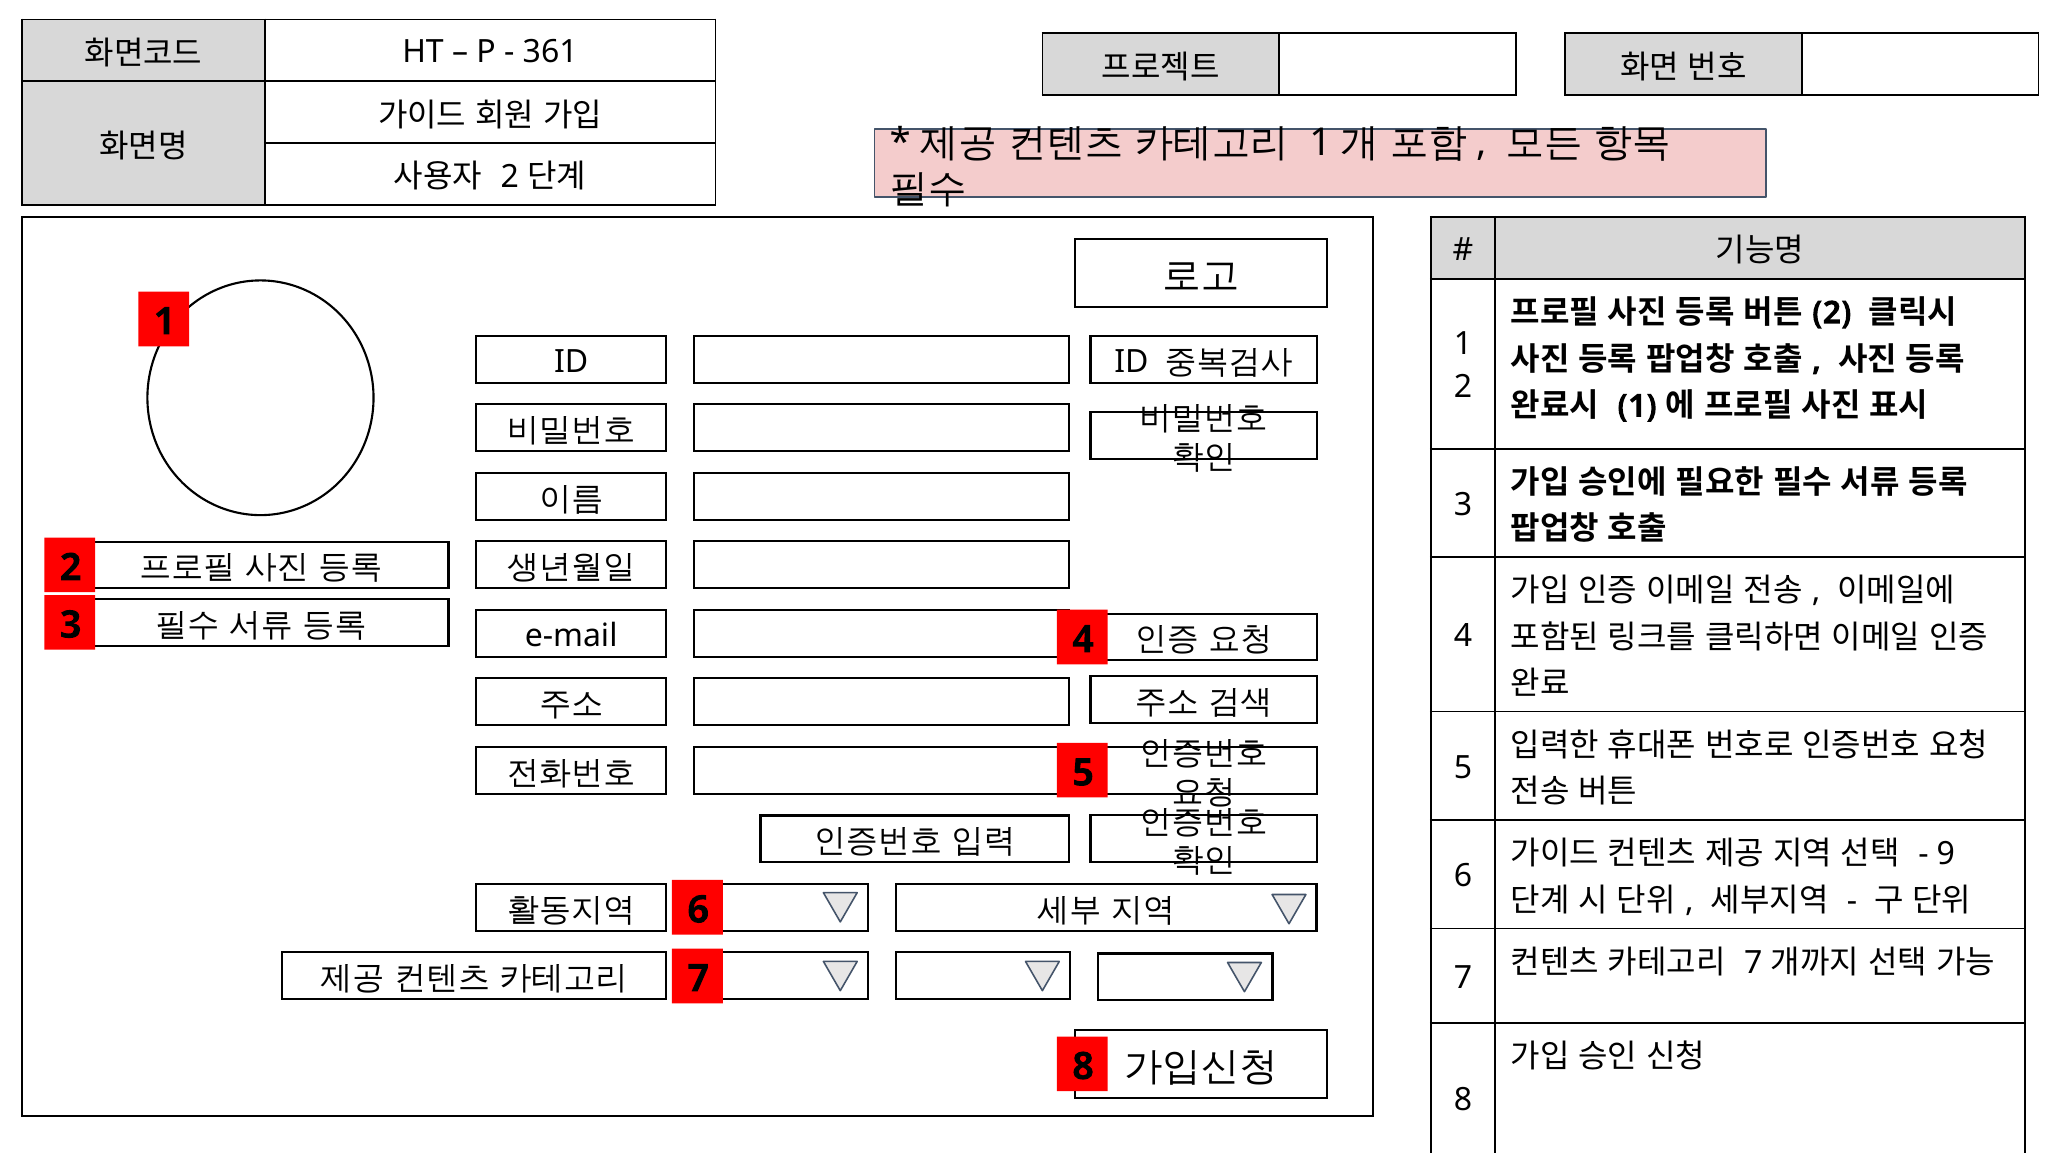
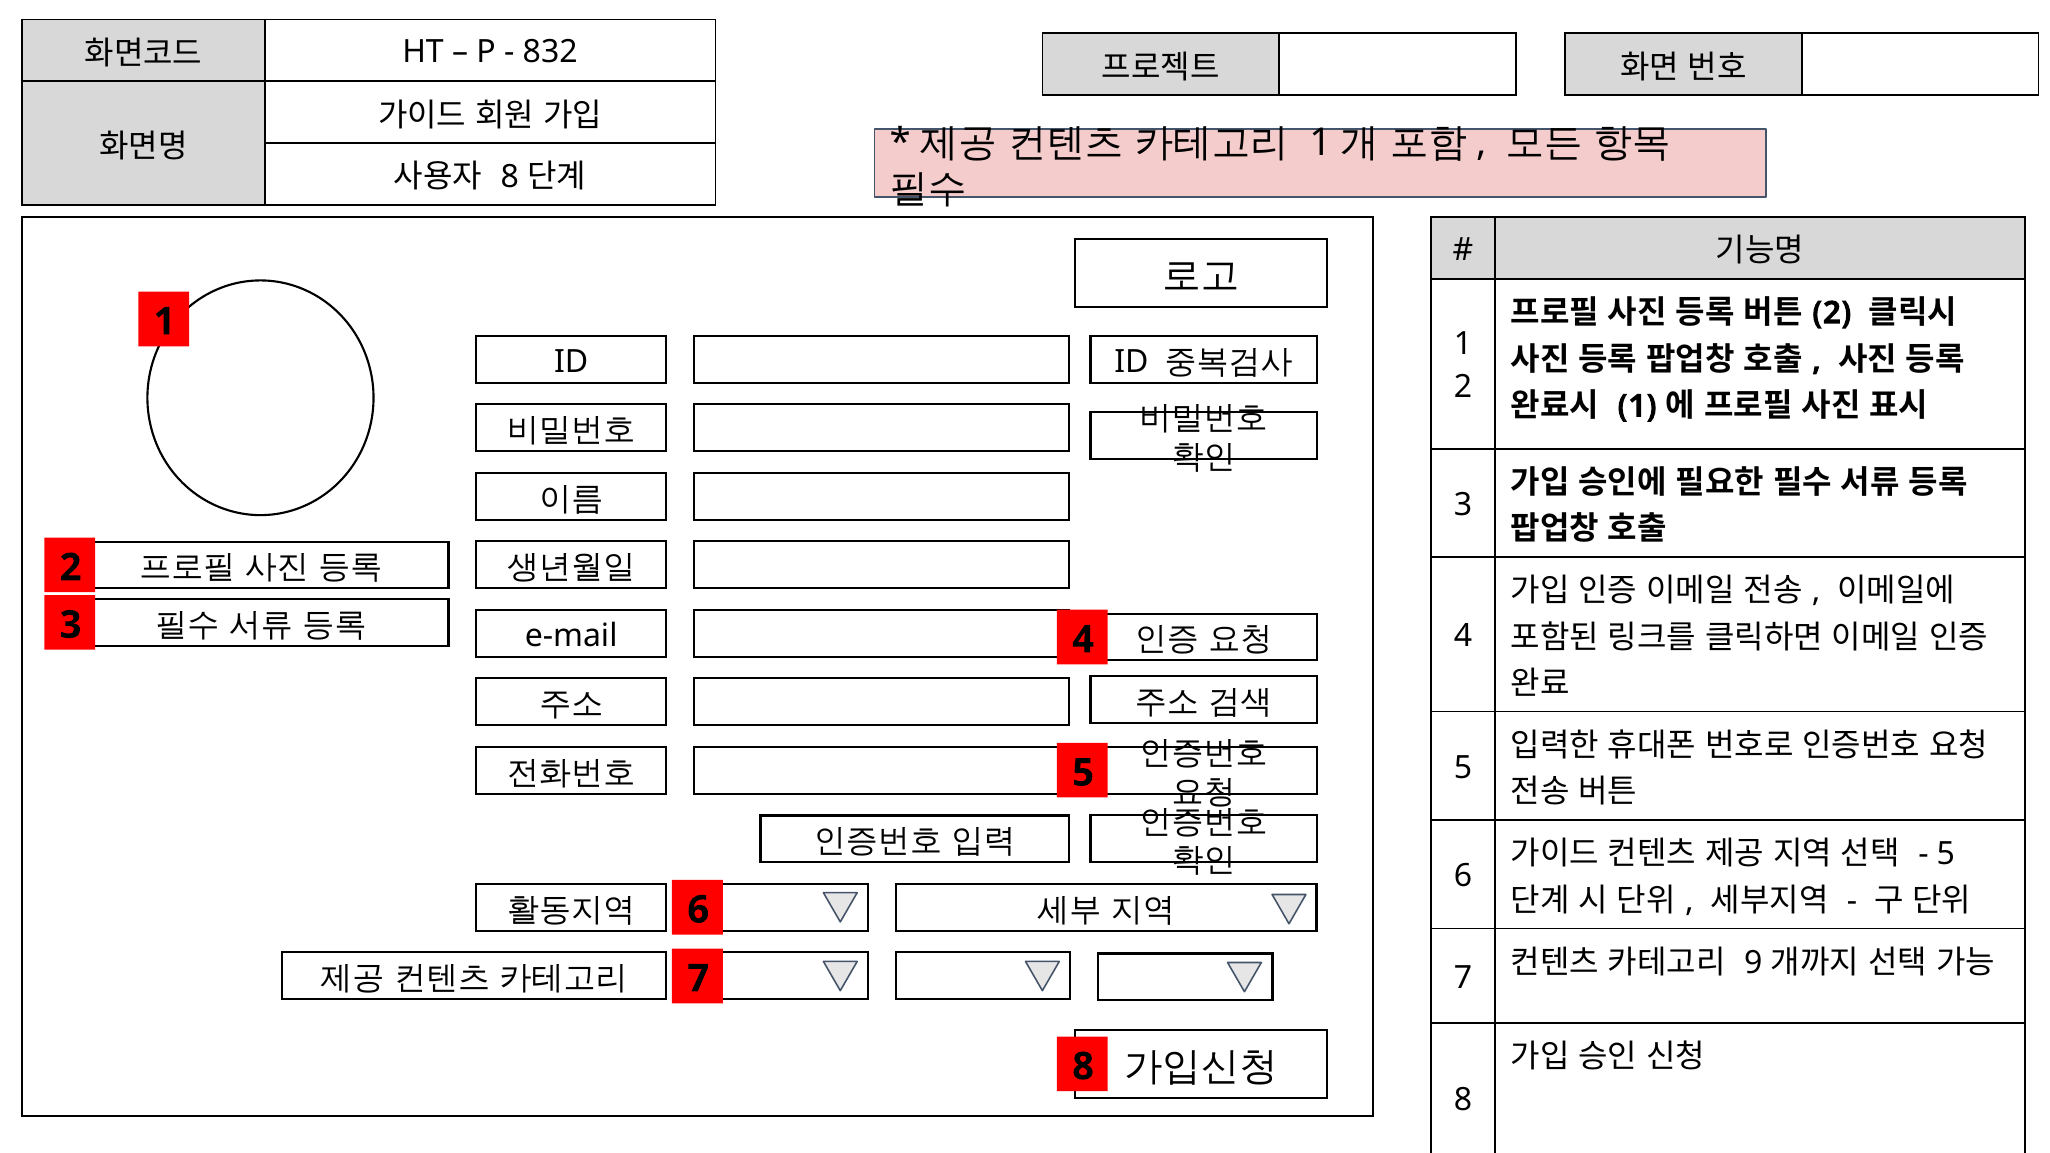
361: 361 -> 832
2 at (510, 177): 2 -> 8
9 at (1946, 854): 9 -> 5
7 at (1753, 963): 7 -> 9
